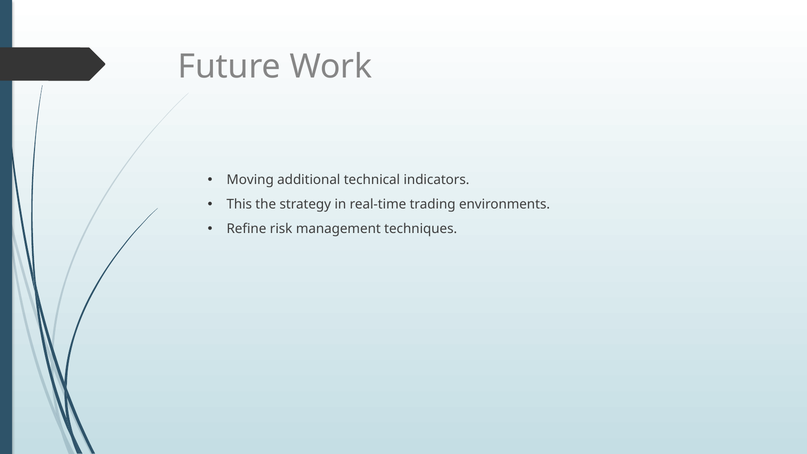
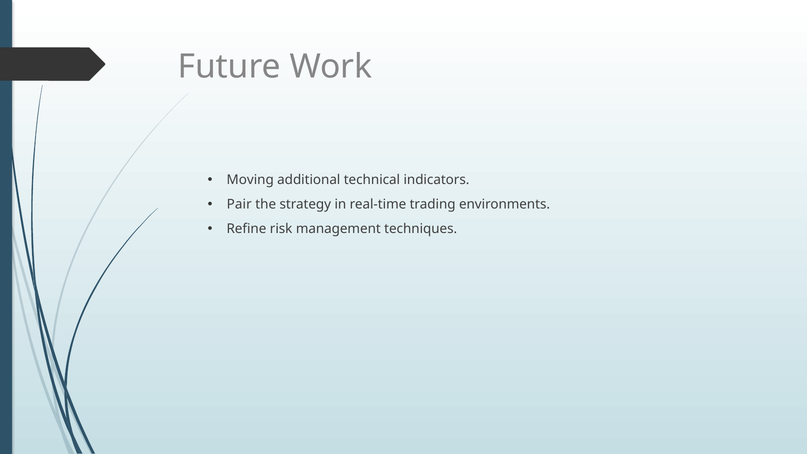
This: This -> Pair
